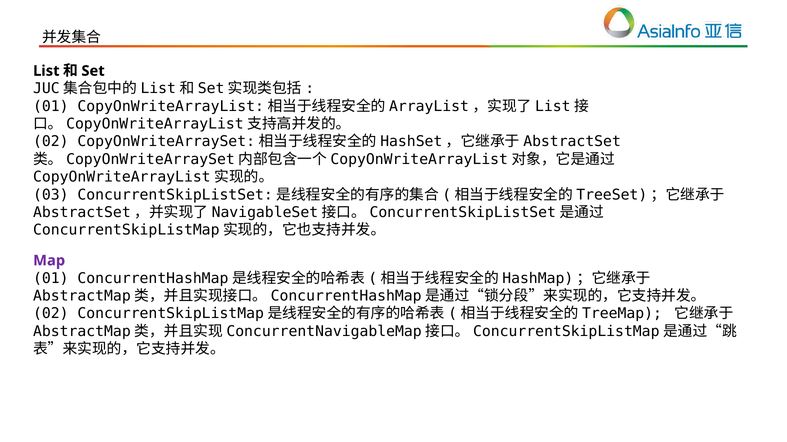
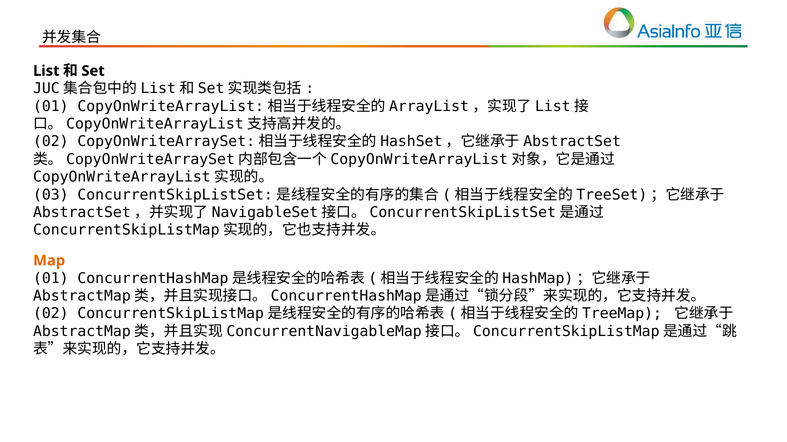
Map colour: purple -> orange
